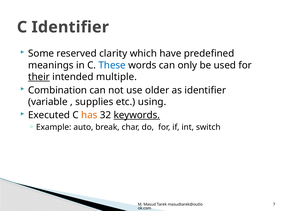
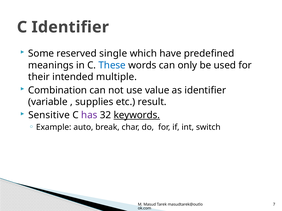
clarity: clarity -> single
their underline: present -> none
older: older -> value
using: using -> result
Executed: Executed -> Sensitive
has colour: orange -> purple
